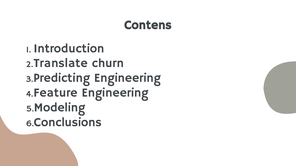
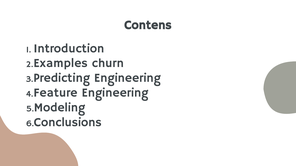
Translate: Translate -> Examples
